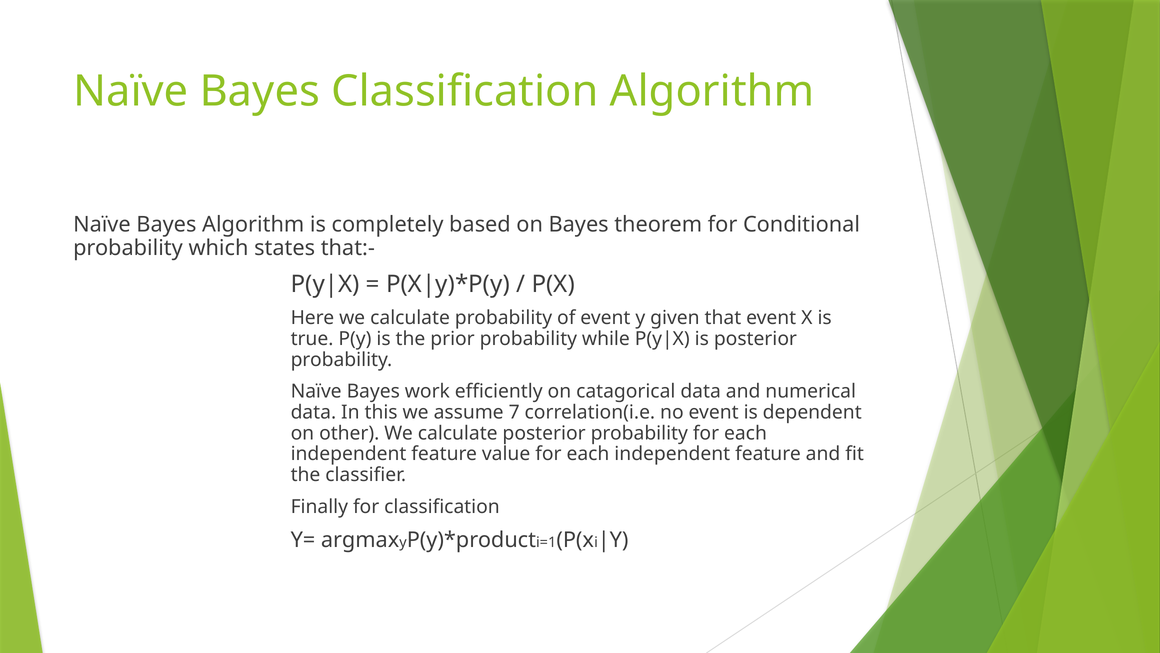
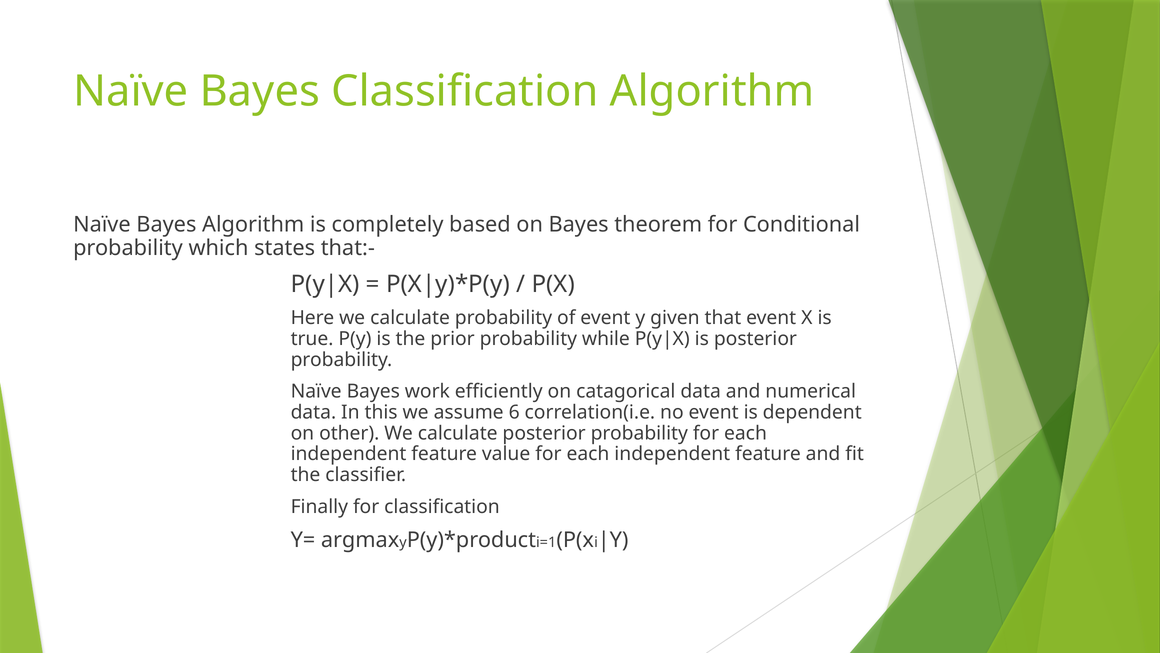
7: 7 -> 6
